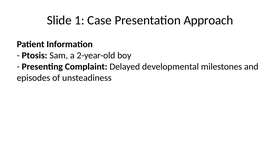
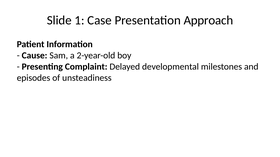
Ptosis: Ptosis -> Cause
